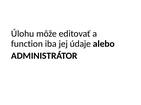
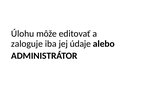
function: function -> zaloguje
